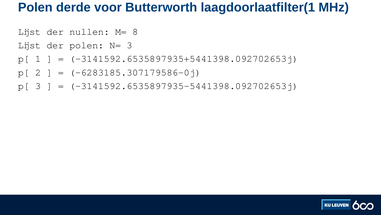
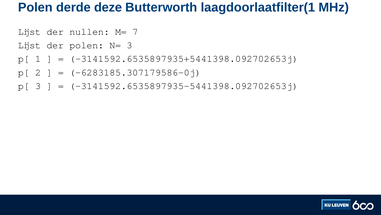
voor: voor -> deze
8: 8 -> 7
